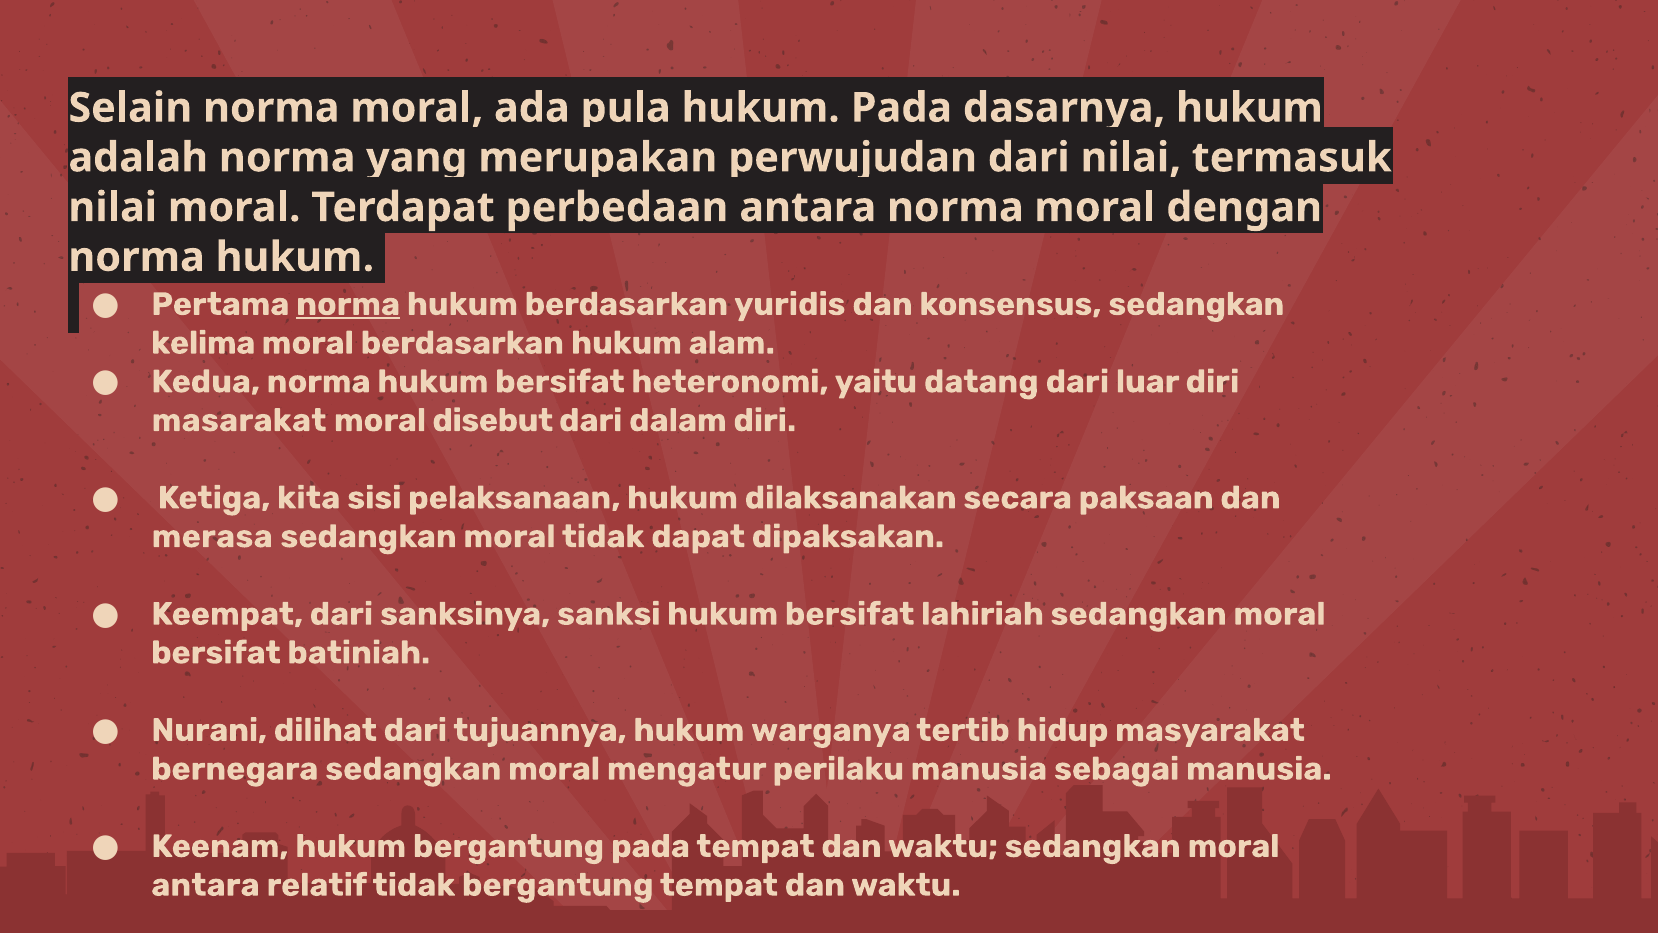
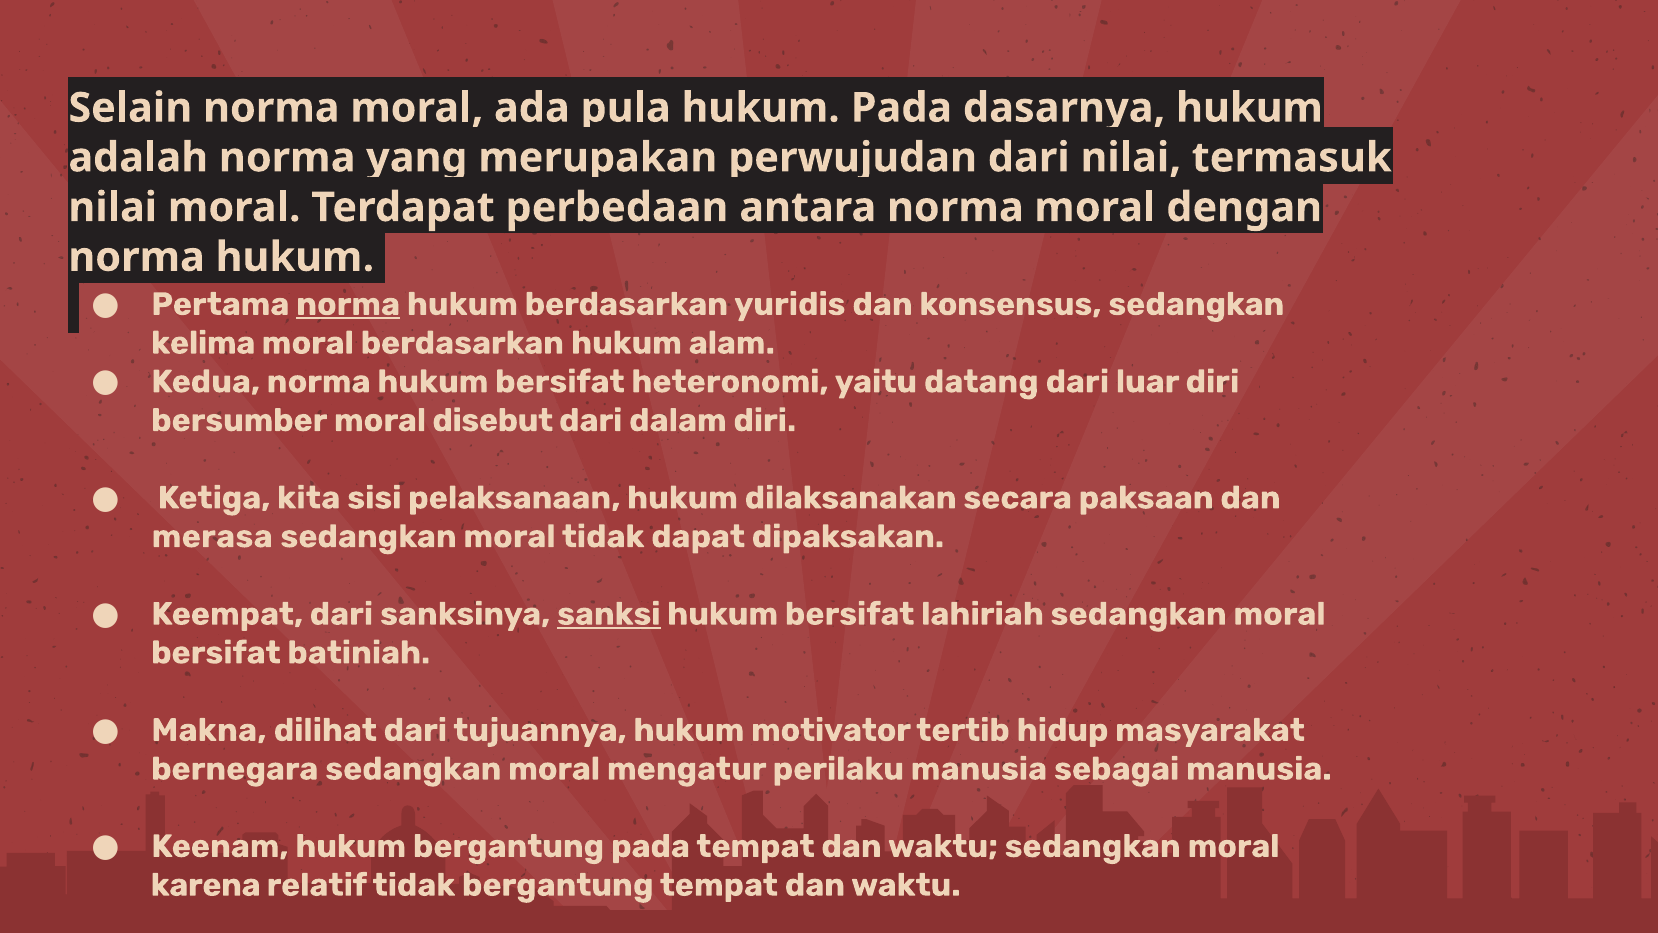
masarakat: masarakat -> bersumber
sanksi underline: none -> present
Nurani: Nurani -> Makna
warganya: warganya -> motivator
antara at (205, 885): antara -> karena
